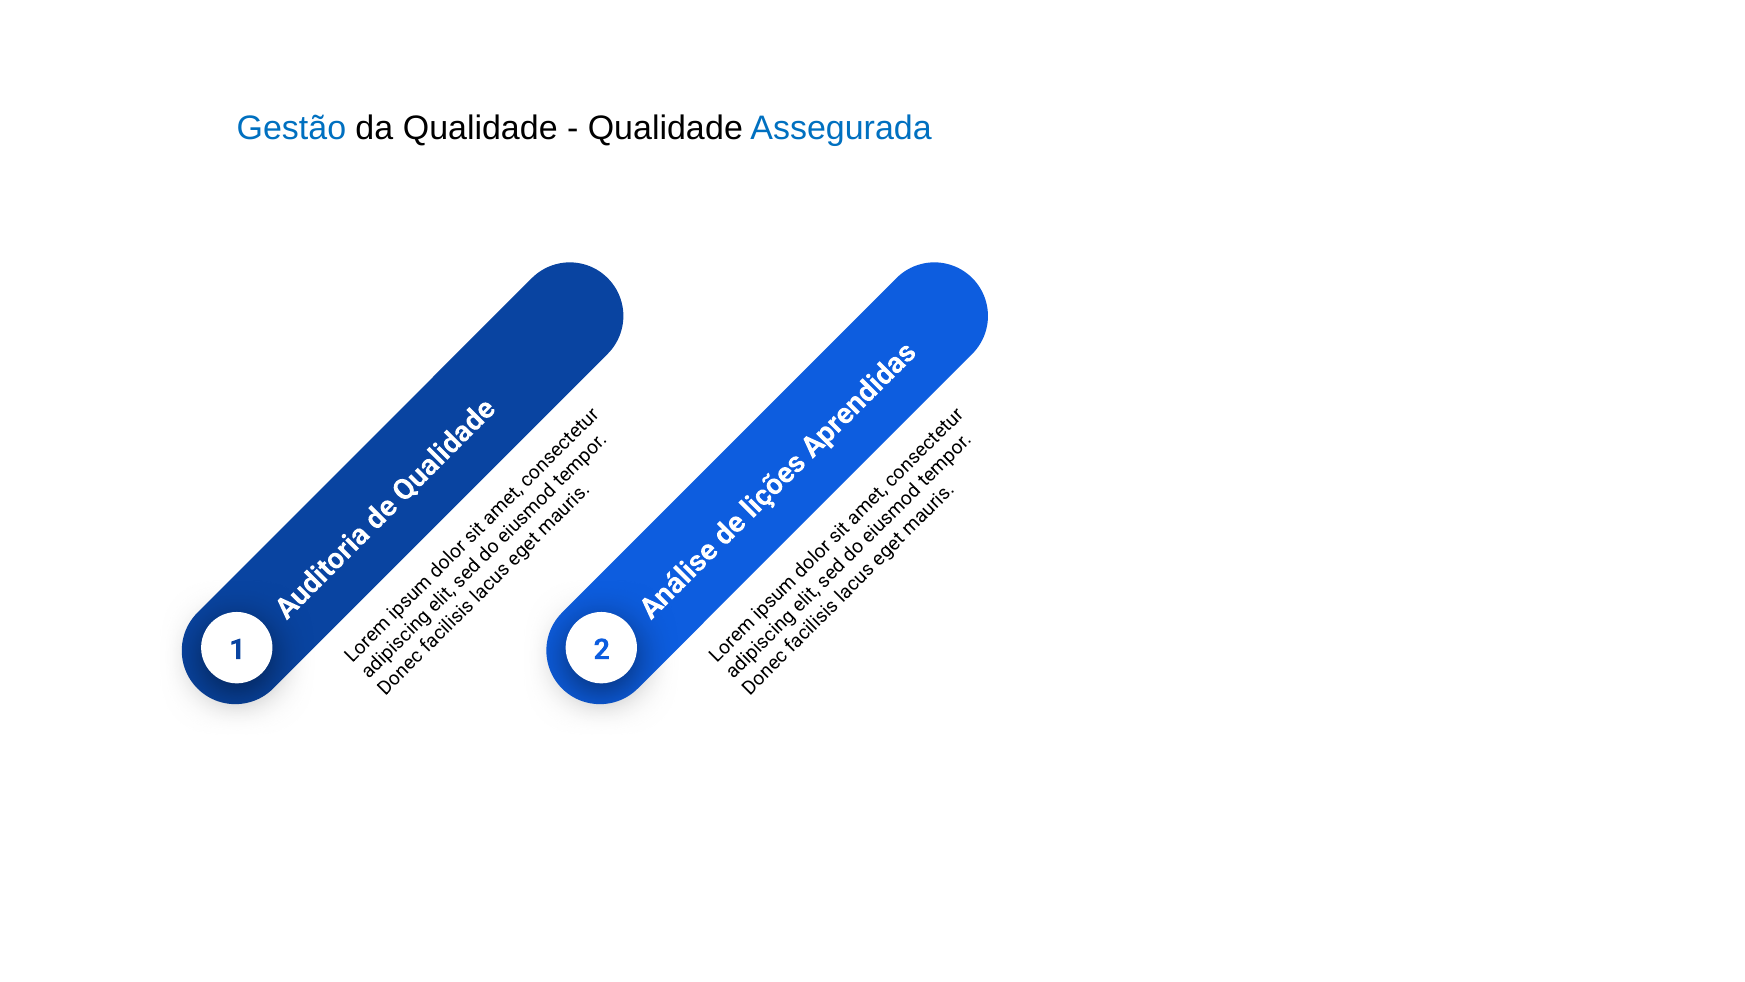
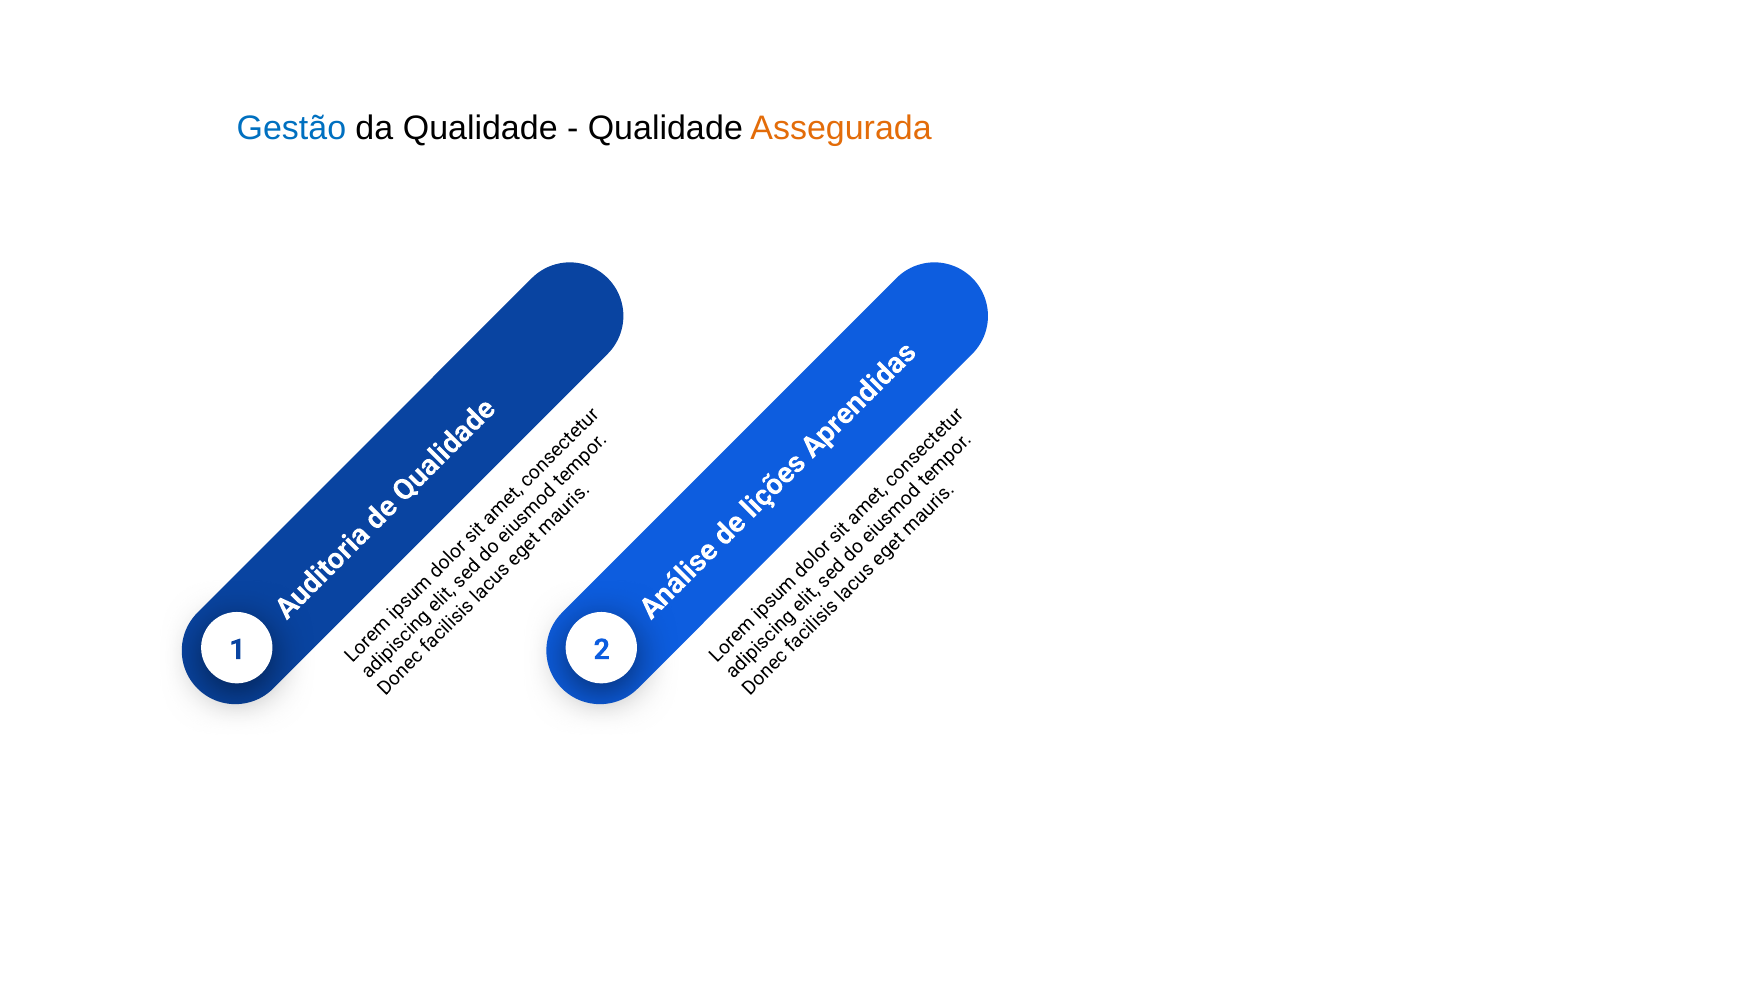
Assegurada colour: blue -> orange
